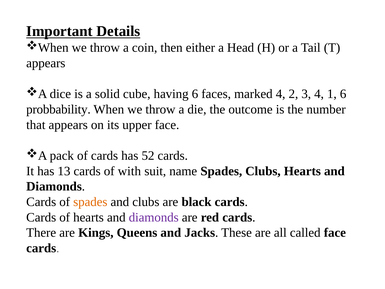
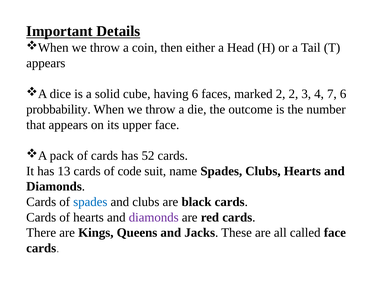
marked 4: 4 -> 2
1: 1 -> 7
with: with -> code
spades at (90, 202) colour: orange -> blue
